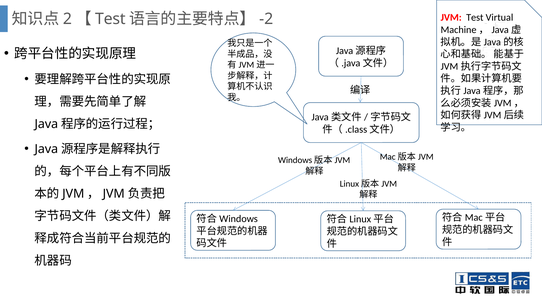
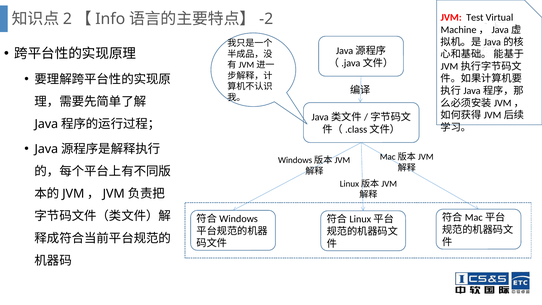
Test at (110, 19): Test -> Info
